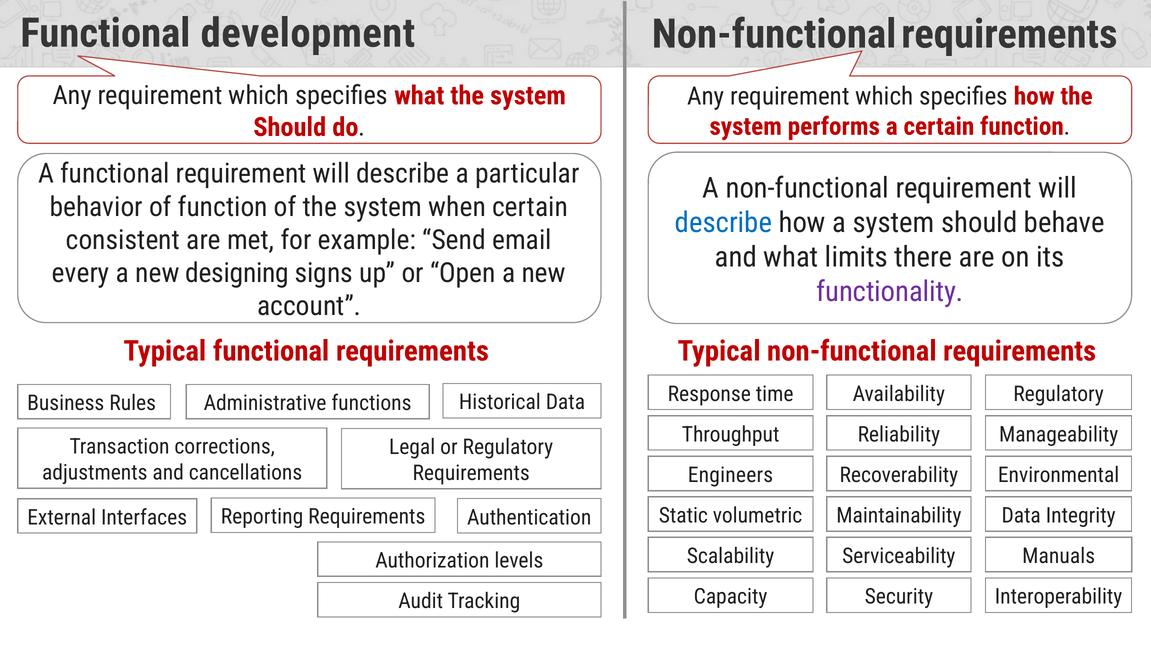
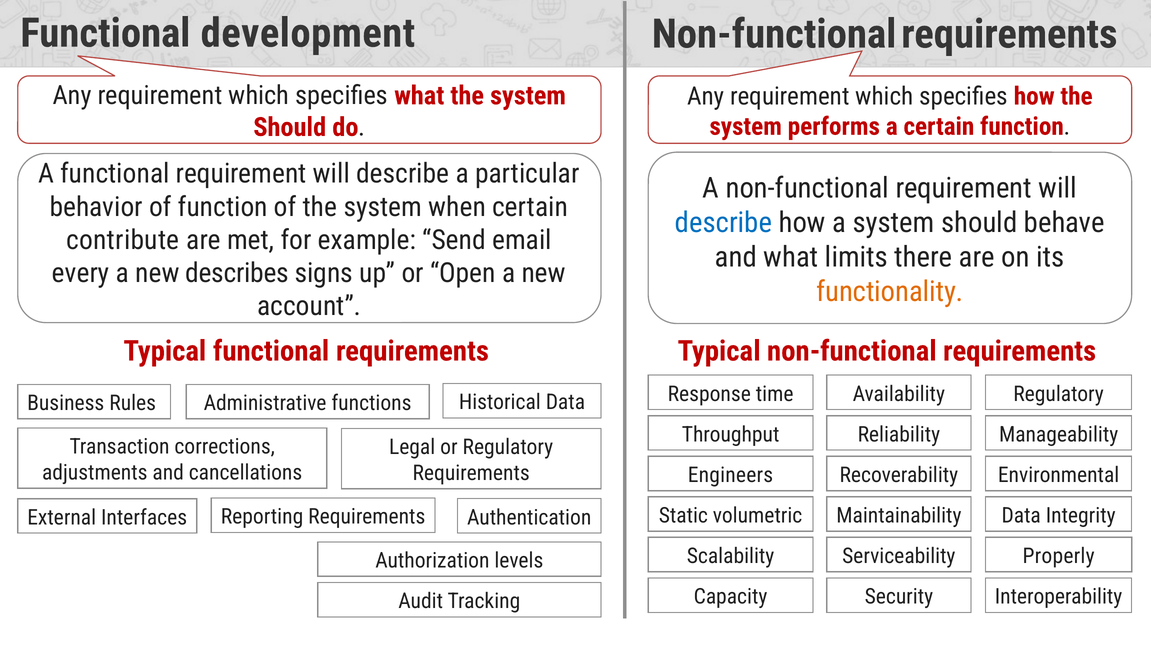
consistent: consistent -> contribute
designing: designing -> describes
functionality colour: purple -> orange
Manuals: Manuals -> Properly
